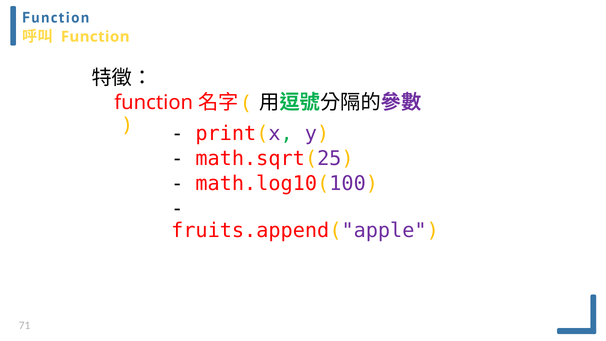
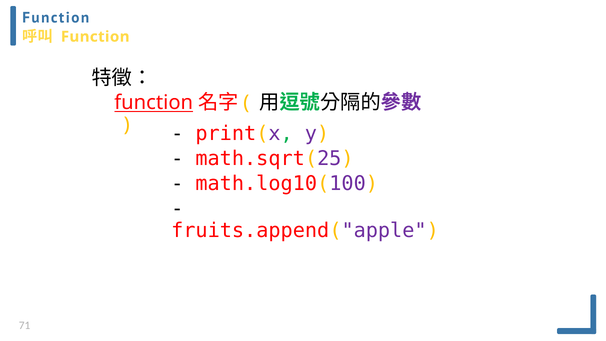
function at (154, 103) underline: none -> present
